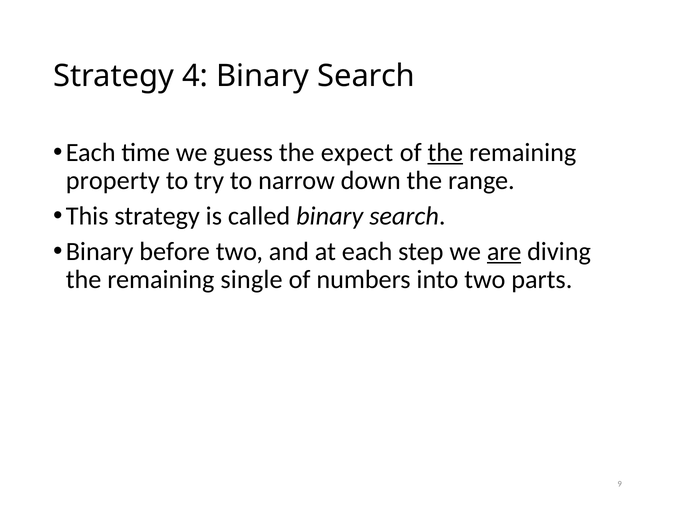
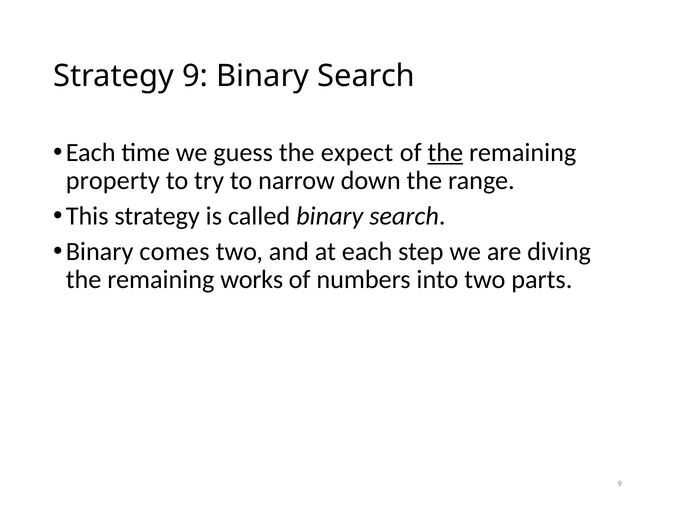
Strategy 4: 4 -> 9
before: before -> comes
are underline: present -> none
single: single -> works
